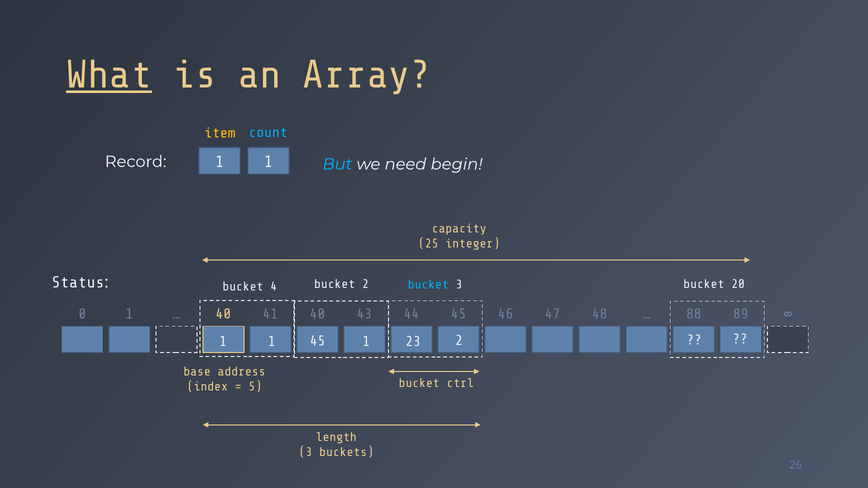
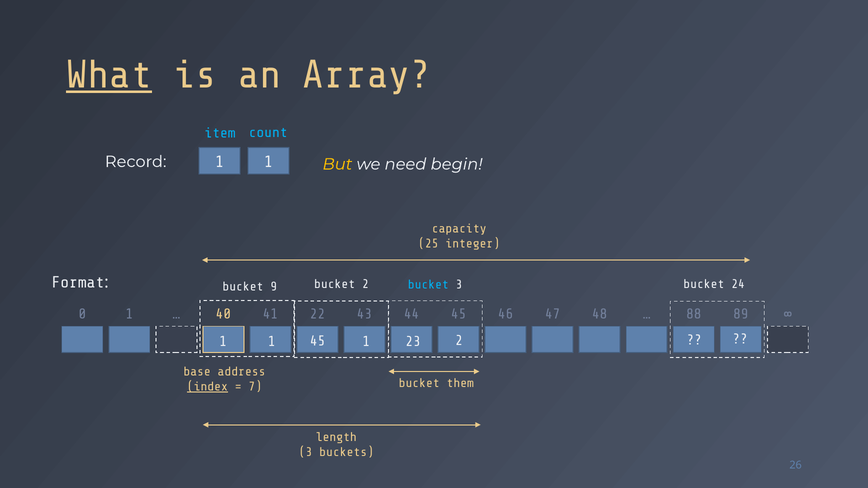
item colour: yellow -> light blue
But colour: light blue -> yellow
Status: Status -> Format
20: 20 -> 24
4: 4 -> 9
40 at (317, 314): 40 -> 22
ctrl: ctrl -> them
index underline: none -> present
5: 5 -> 7
